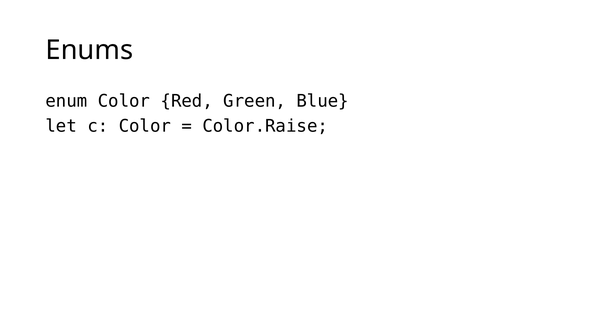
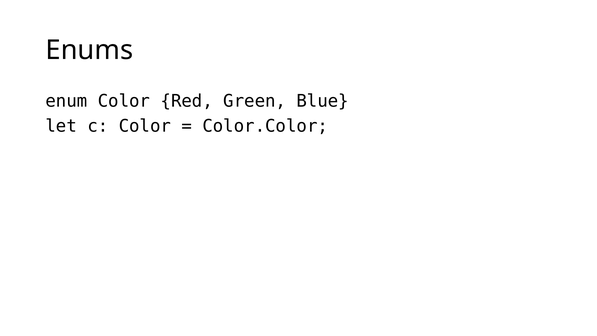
Color.Raise: Color.Raise -> Color.Color
